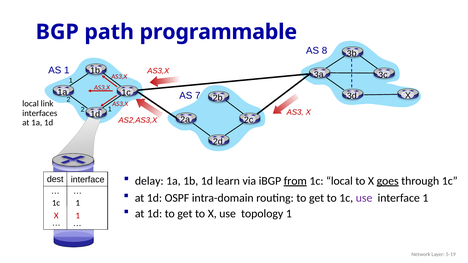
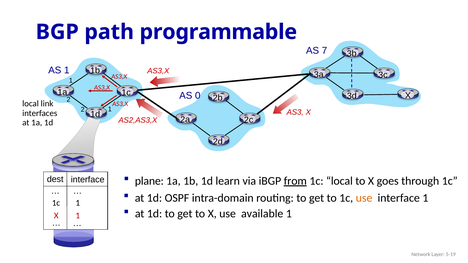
8: 8 -> 7
7: 7 -> 0
delay: delay -> plane
goes underline: present -> none
use at (364, 198) colour: purple -> orange
topology: topology -> available
